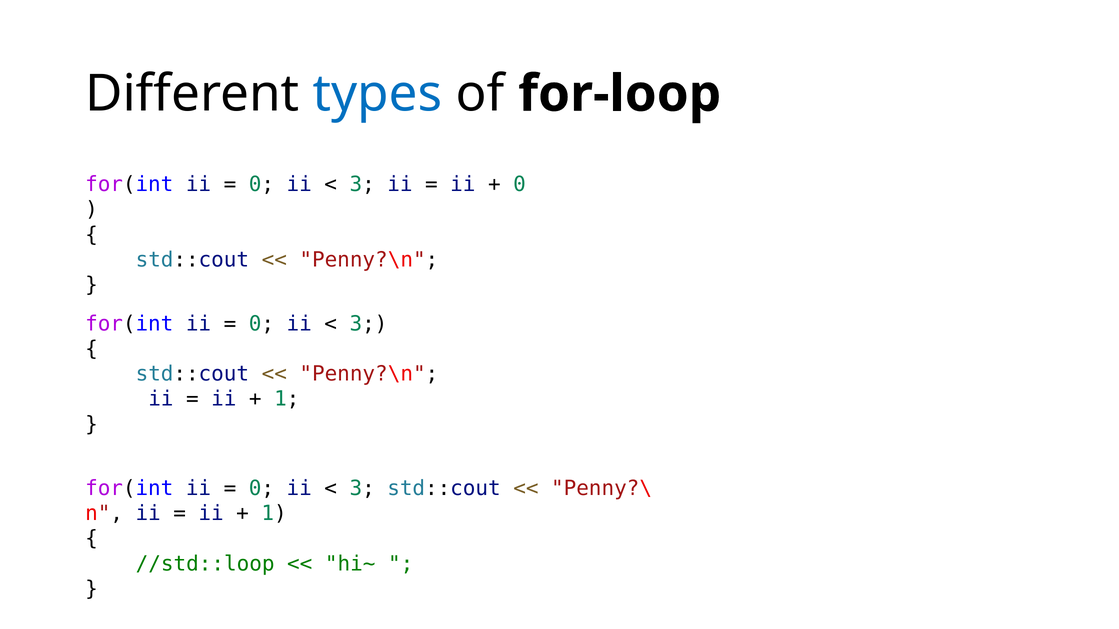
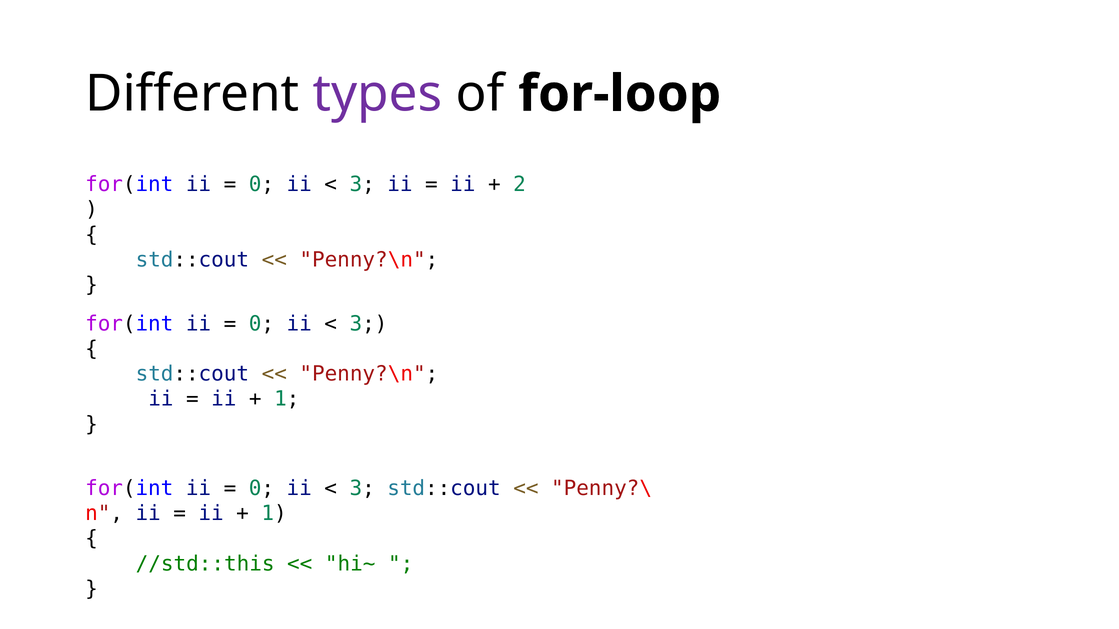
types colour: blue -> purple
0 at (520, 185): 0 -> 2
//std::loop: //std::loop -> //std::this
